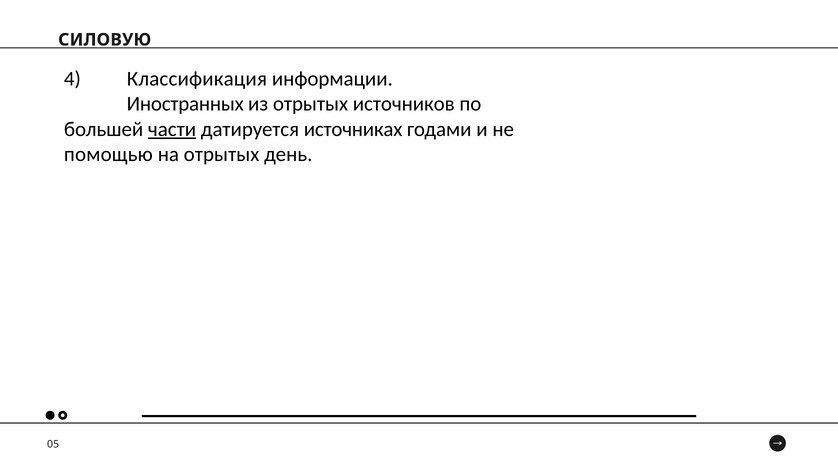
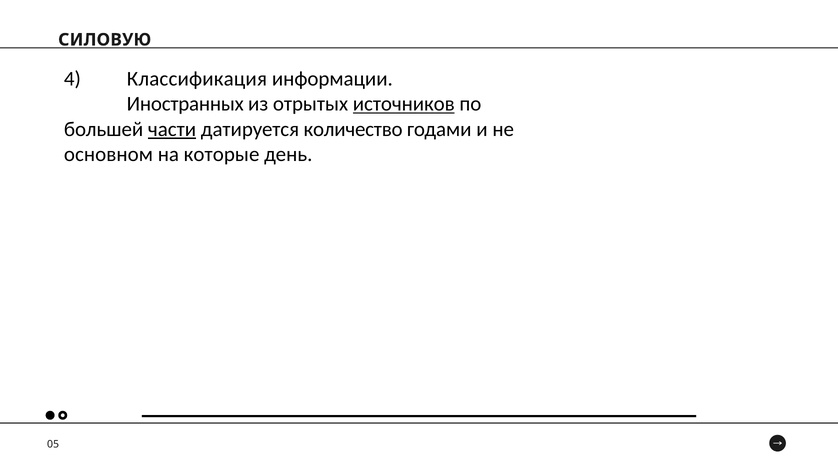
источников underline: none -> present
источниках: источниках -> количество
помощью: помощью -> основном
на отрытых: отрытых -> которые
